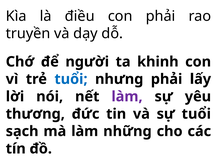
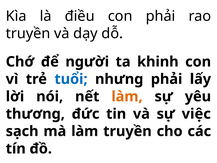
làm at (127, 96) colour: purple -> orange
sự tuổi: tuổi -> việc
những: những -> truyền
